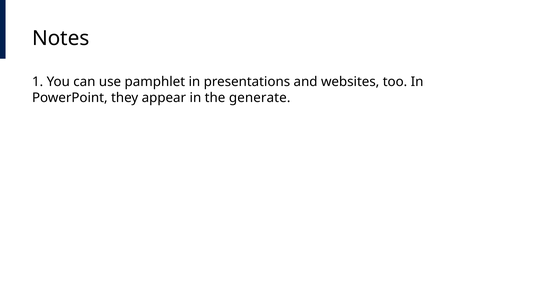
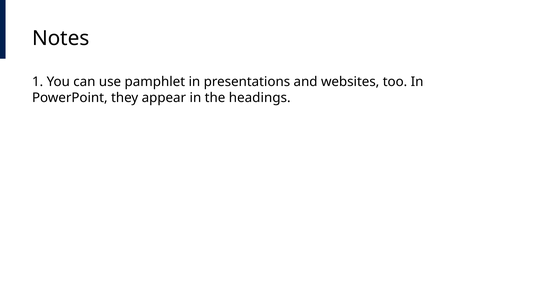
generate: generate -> headings
